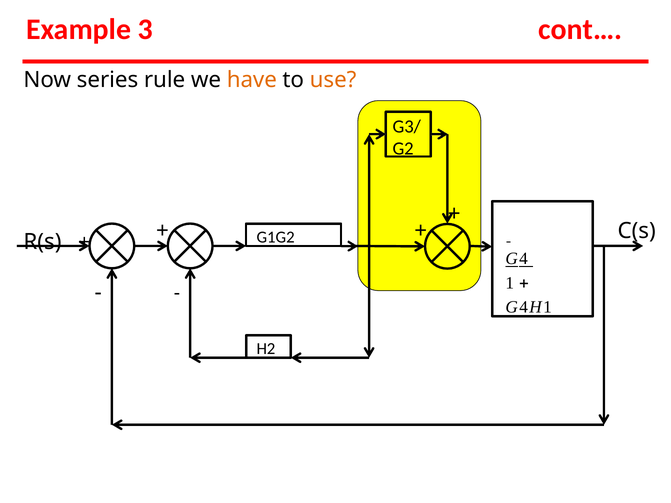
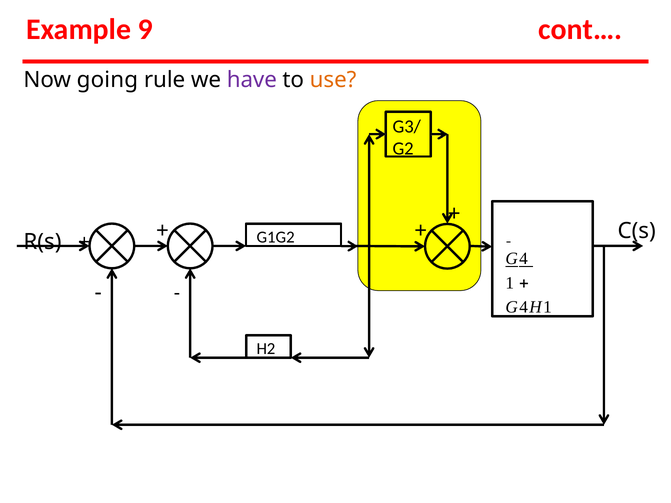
3: 3 -> 9
series: series -> going
have colour: orange -> purple
